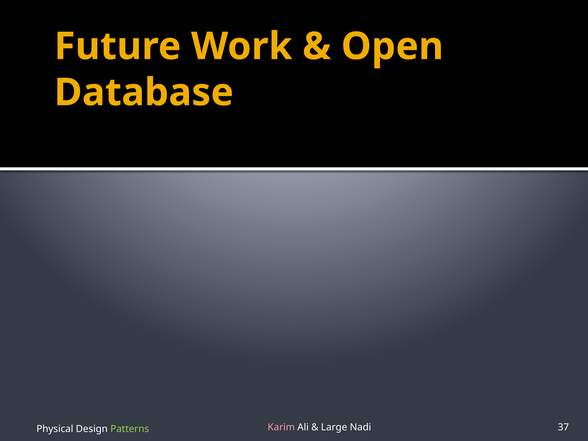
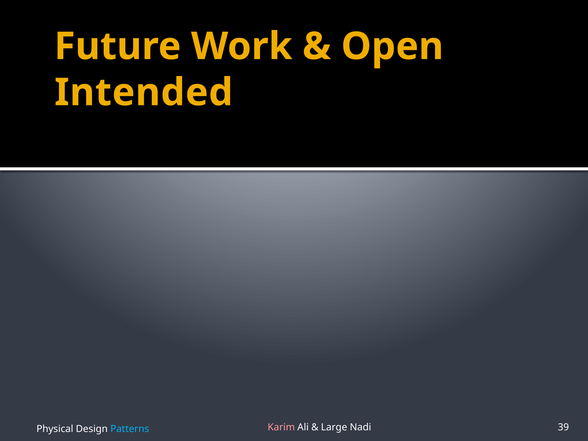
Database: Database -> Intended
37: 37 -> 39
Patterns colour: light green -> light blue
